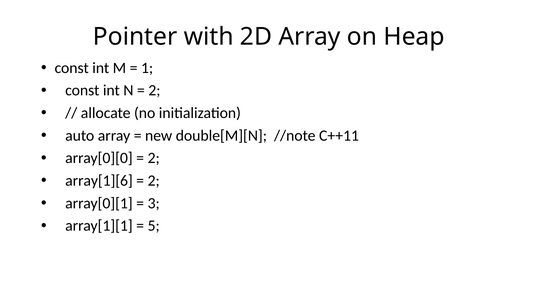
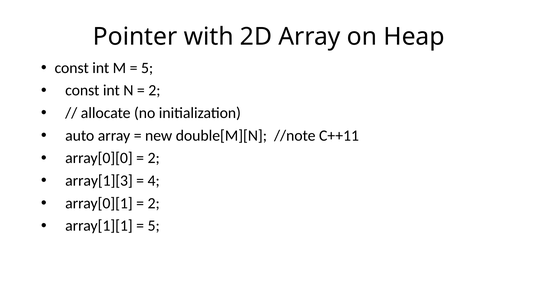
1 at (147, 68): 1 -> 5
array[1][6: array[1][6 -> array[1][3
2 at (154, 180): 2 -> 4
3 at (154, 203): 3 -> 2
